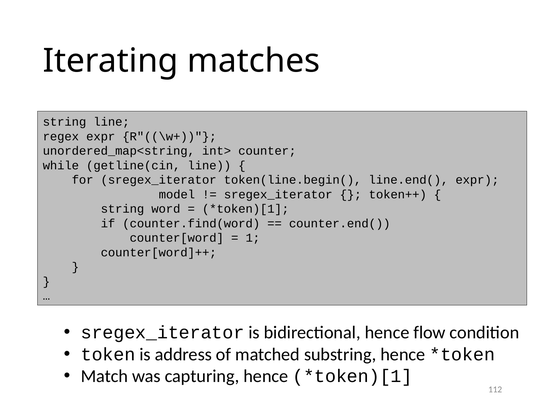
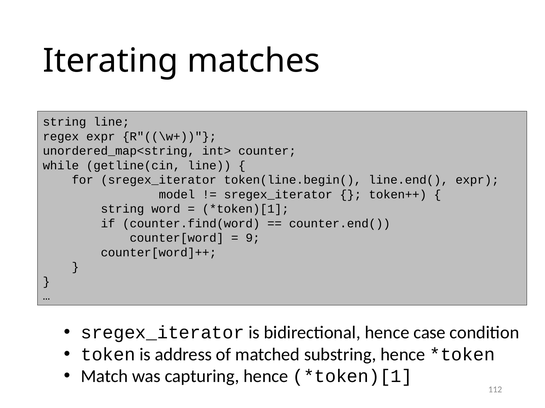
1: 1 -> 9
flow: flow -> case
